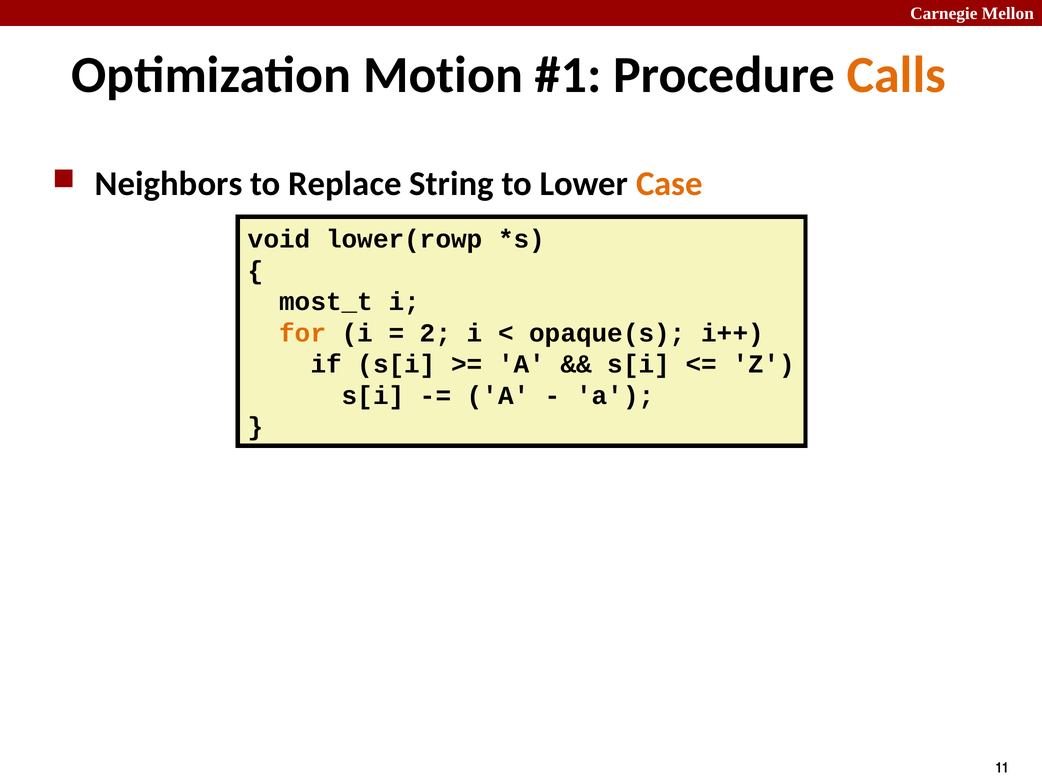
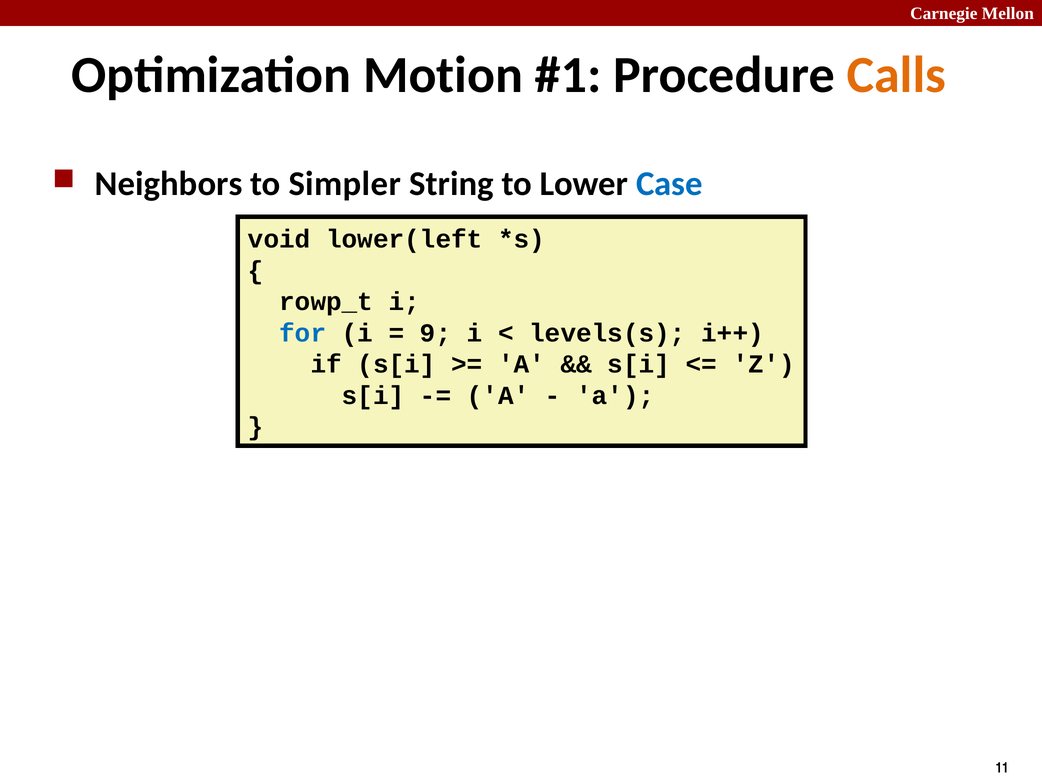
Replace: Replace -> Simpler
Case colour: orange -> blue
lower(rowp: lower(rowp -> lower(left
most_t: most_t -> rowp_t
for colour: orange -> blue
2: 2 -> 9
opaque(s: opaque(s -> levels(s
